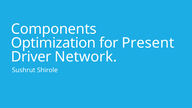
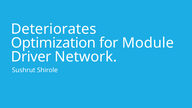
Components: Components -> Deteriorates
Present: Present -> Module
